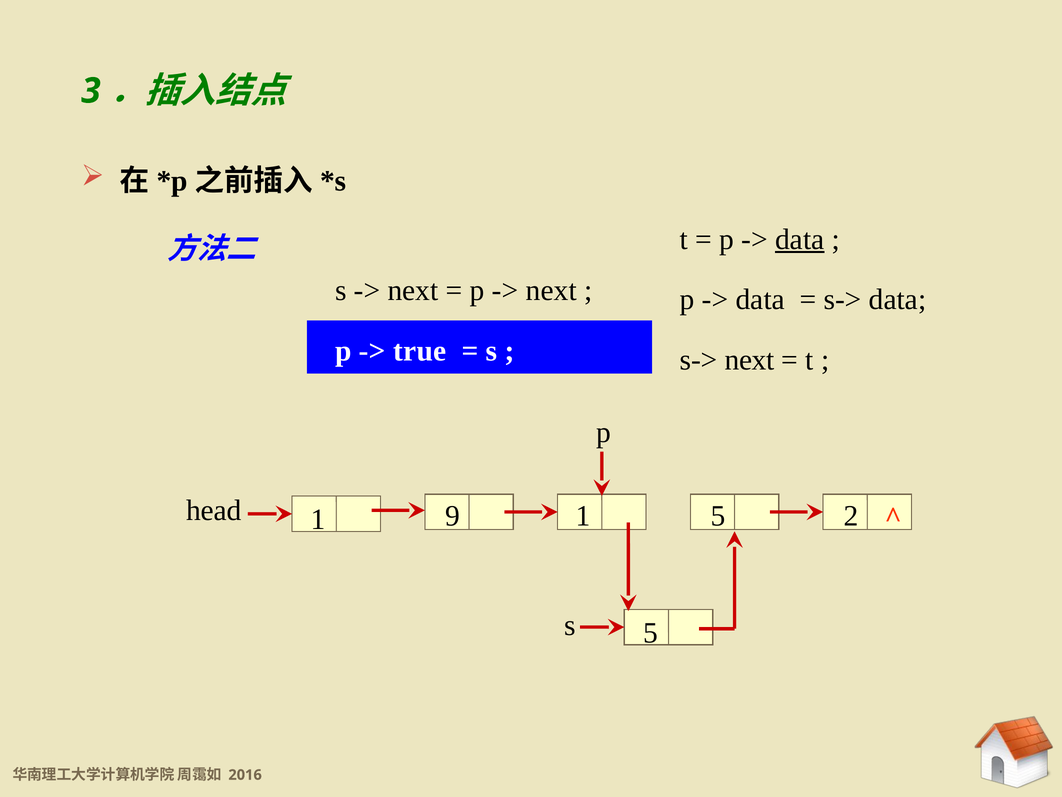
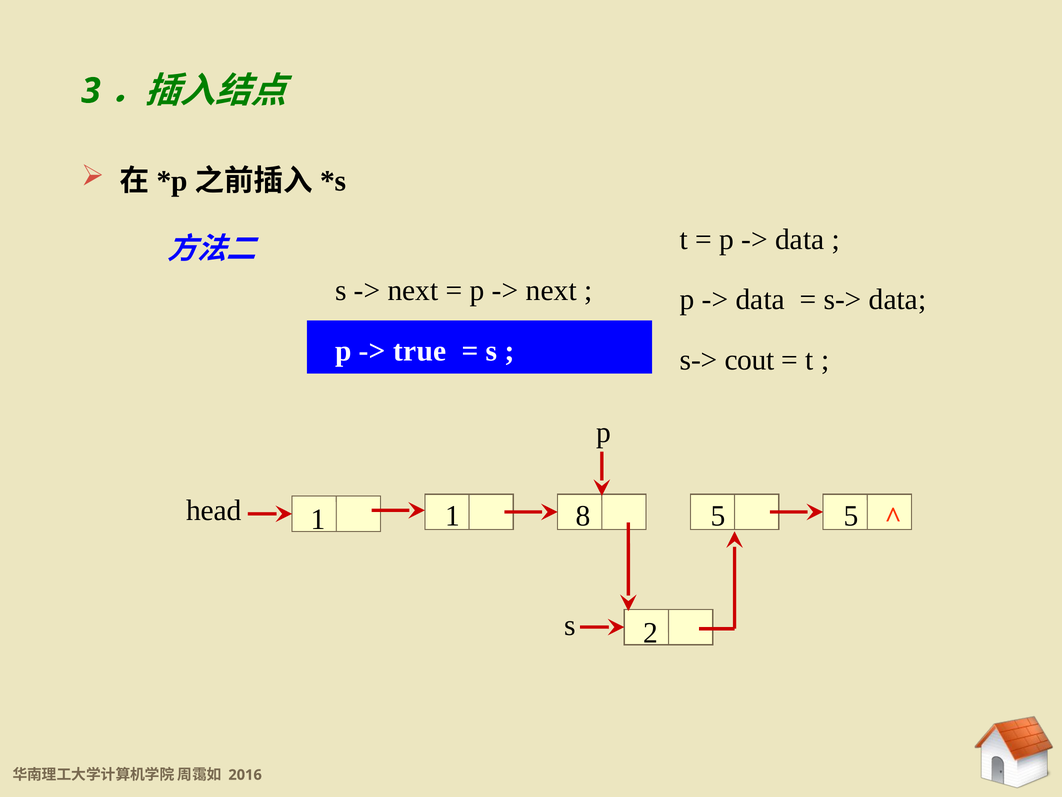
data at (800, 239) underline: present -> none
s-> next: next -> cout
head 1: 1 -> 8
5 2: 2 -> 5
1 9: 9 -> 1
s 5: 5 -> 2
